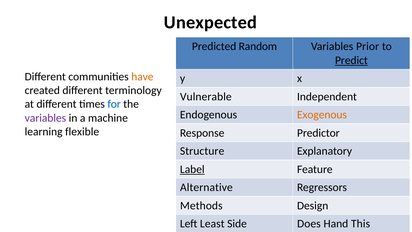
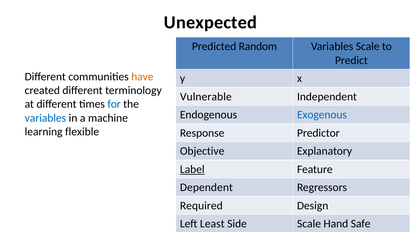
Variables Prior: Prior -> Scale
Predict underline: present -> none
Exogenous colour: orange -> blue
variables at (45, 118) colour: purple -> blue
Structure: Structure -> Objective
Alternative: Alternative -> Dependent
Methods: Methods -> Required
Side Does: Does -> Scale
This: This -> Safe
